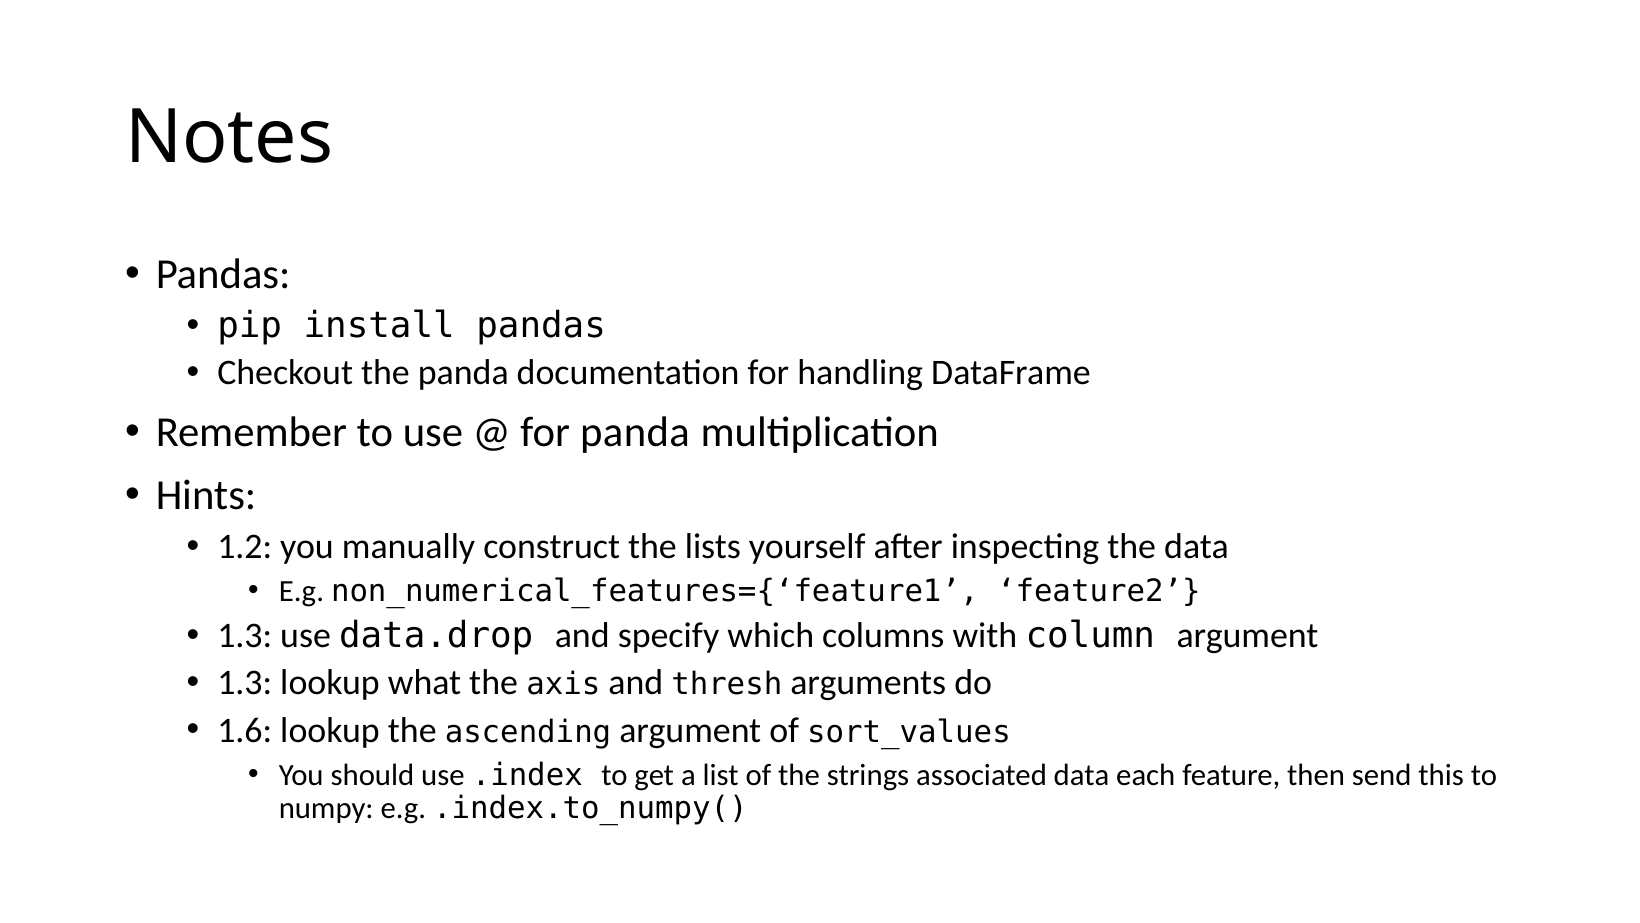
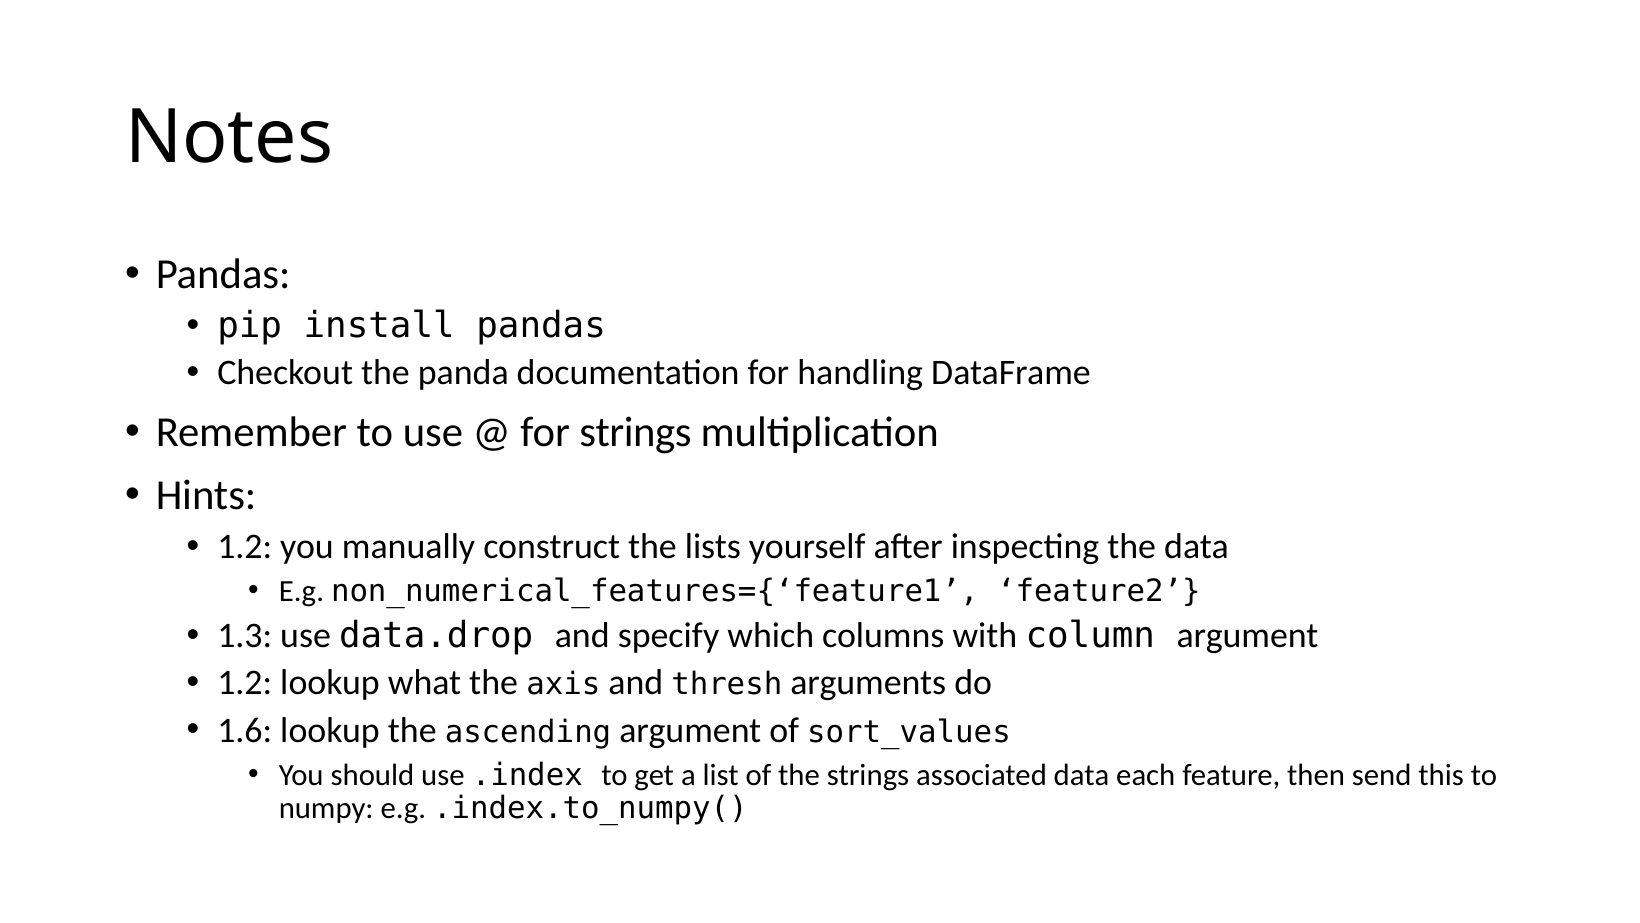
for panda: panda -> strings
1.3 at (245, 683): 1.3 -> 1.2
